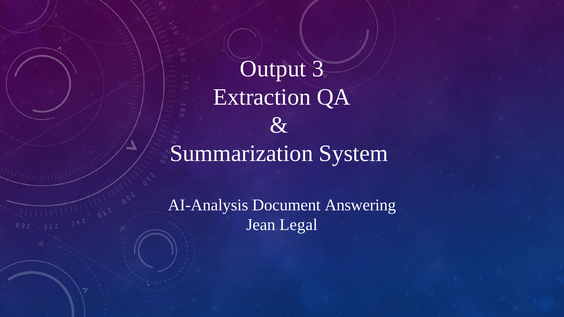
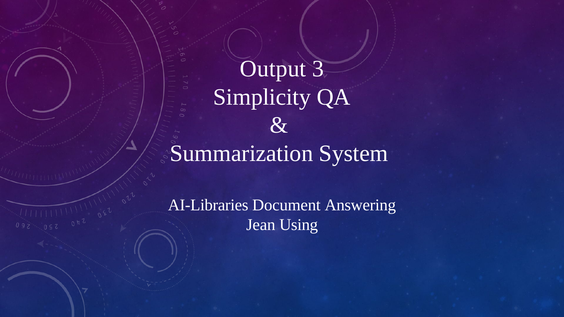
Extraction: Extraction -> Simplicity
AI-Analysis: AI-Analysis -> AI-Libraries
Legal: Legal -> Using
